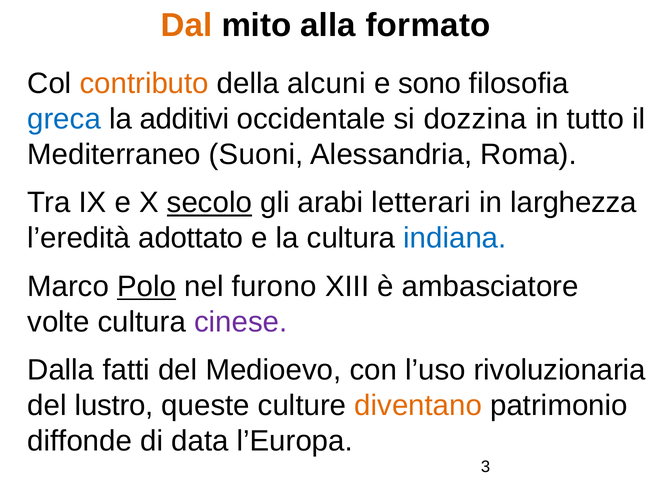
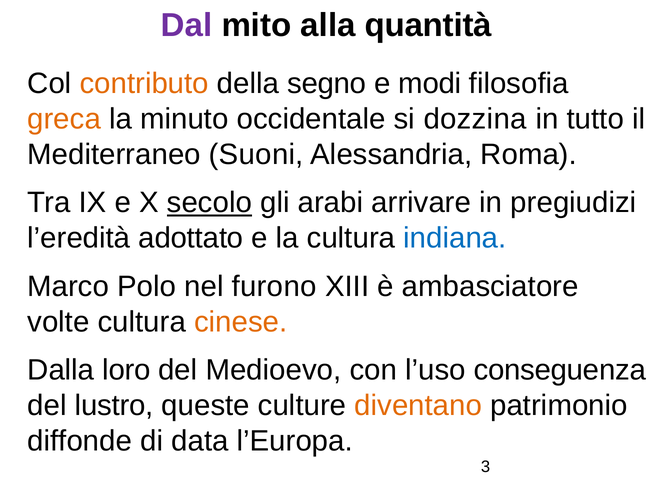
Dal colour: orange -> purple
formato: formato -> quantità
alcuni: alcuni -> segno
sono: sono -> modi
greca colour: blue -> orange
additivi: additivi -> minuto
letterari: letterari -> arrivare
larghezza: larghezza -> pregiudizi
Polo underline: present -> none
cinese colour: purple -> orange
fatti: fatti -> loro
rivoluzionaria: rivoluzionaria -> conseguenza
